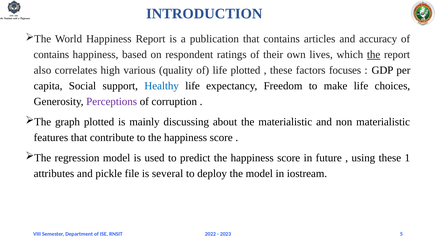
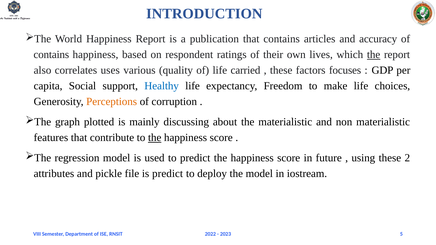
high: high -> uses
life plotted: plotted -> carried
Perceptions colour: purple -> orange
the at (155, 138) underline: none -> present
1: 1 -> 2
is several: several -> predict
